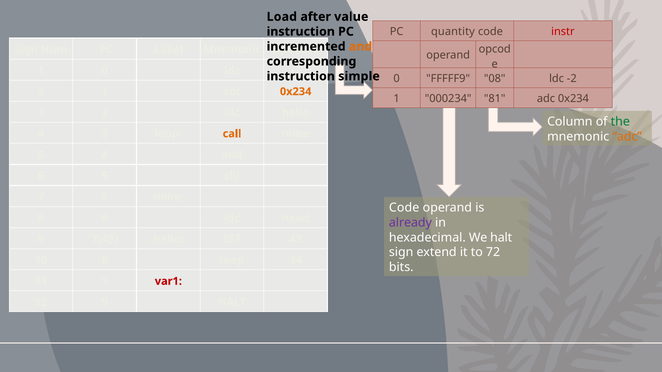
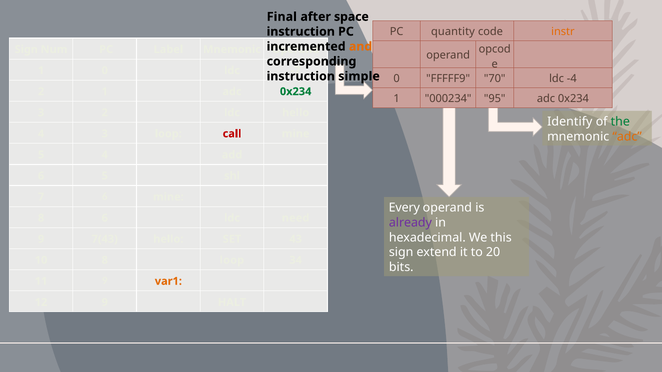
Load: Load -> Final
value: value -> space
instr colour: red -> orange
08: 08 -> 70
-2: -2 -> -4
0x234 at (296, 92) colour: orange -> green
81: 81 -> 95
Column: Column -> Identify
call colour: orange -> red
Code at (404, 208): Code -> Every
We halt: halt -> this
72: 72 -> 20
var1 colour: red -> orange
